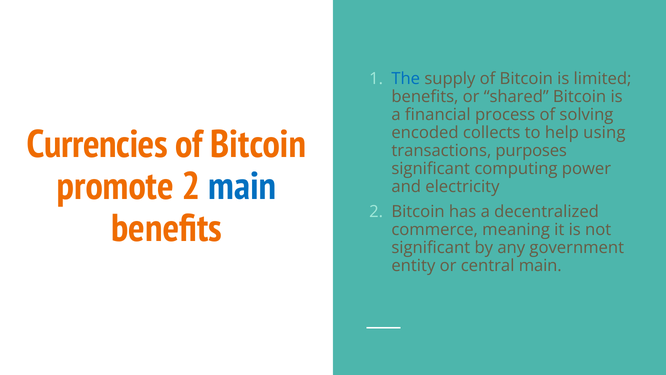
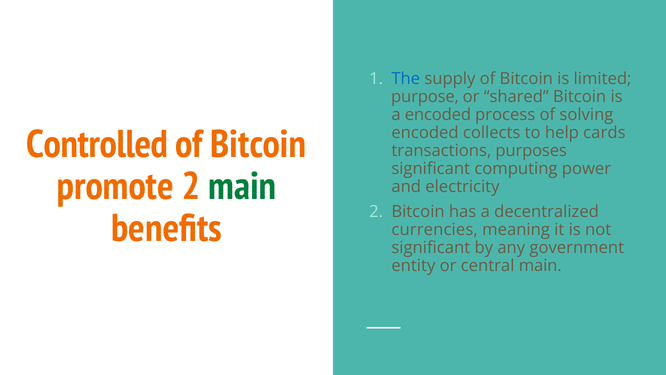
benefits at (425, 97): benefits -> purpose
a financial: financial -> encoded
using: using -> cards
Currencies: Currencies -> Controlled
main at (242, 186) colour: blue -> green
commerce: commerce -> currencies
